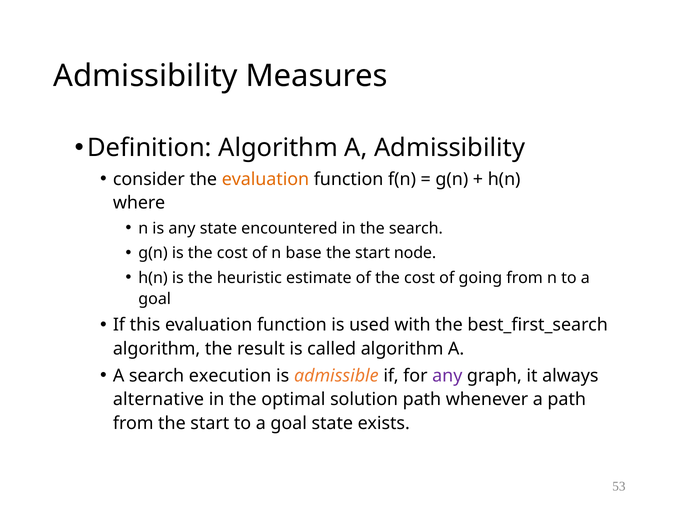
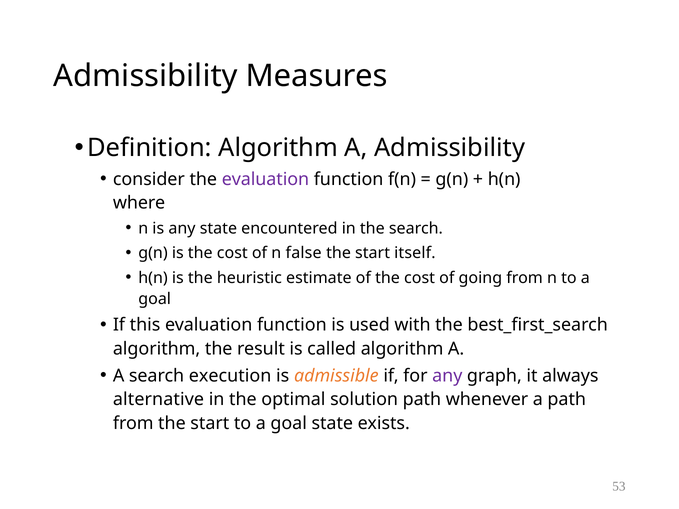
evaluation at (265, 179) colour: orange -> purple
base: base -> false
node: node -> itself
